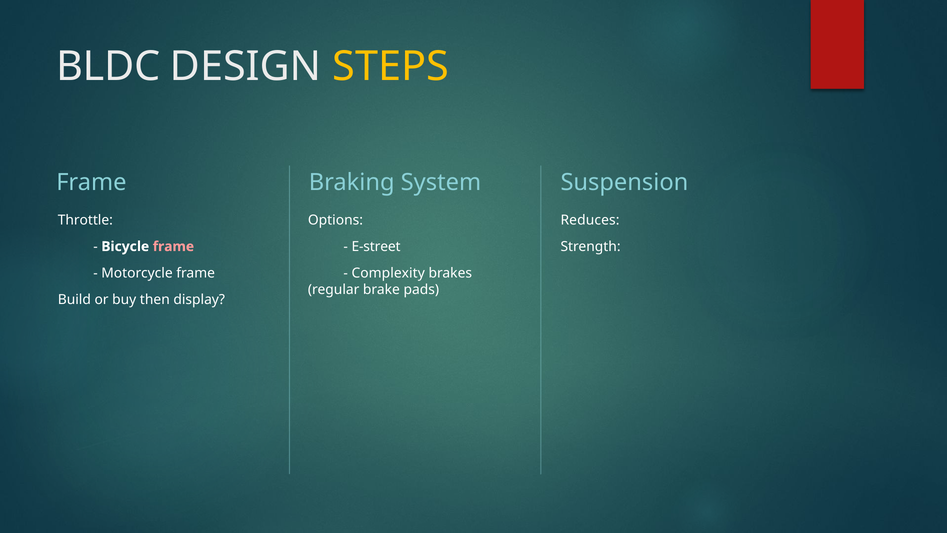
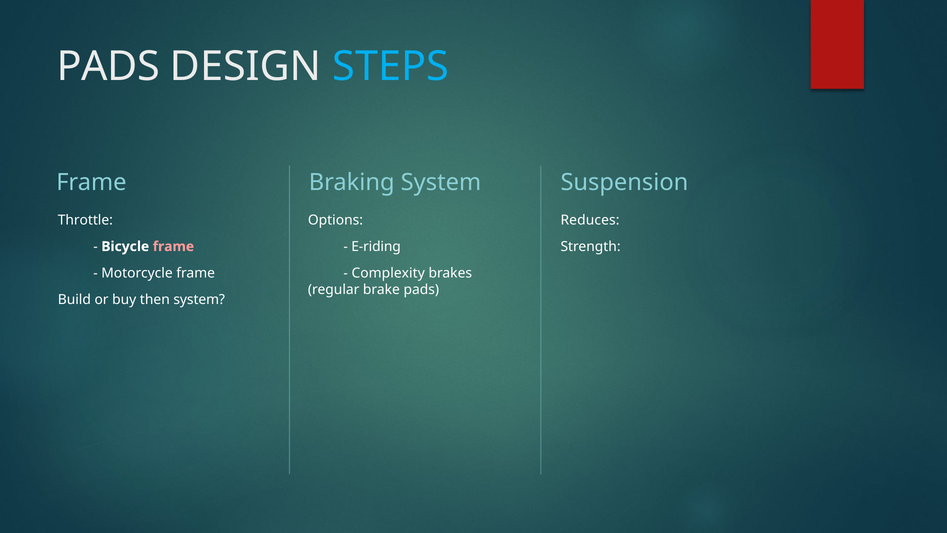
BLDC at (108, 66): BLDC -> PADS
STEPS colour: yellow -> light blue
E-street: E-street -> E-riding
then display: display -> system
